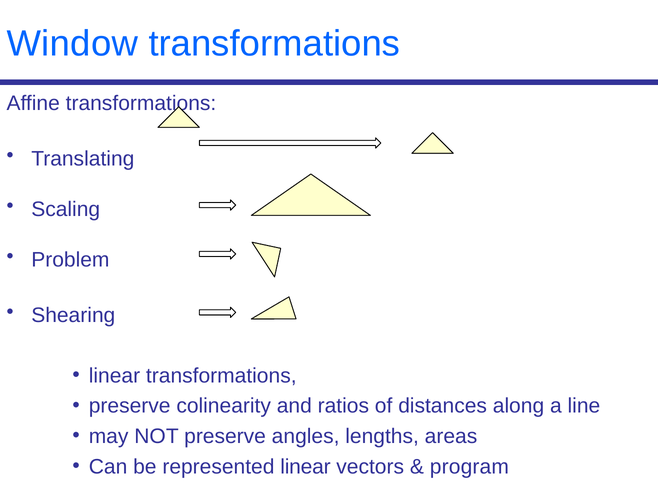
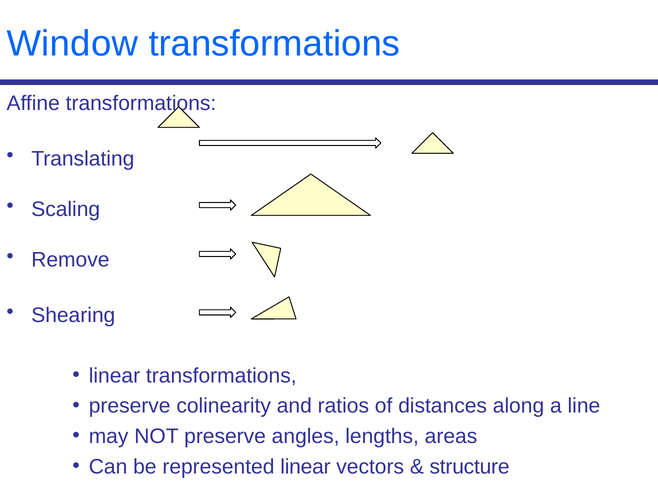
Problem: Problem -> Remove
program: program -> structure
